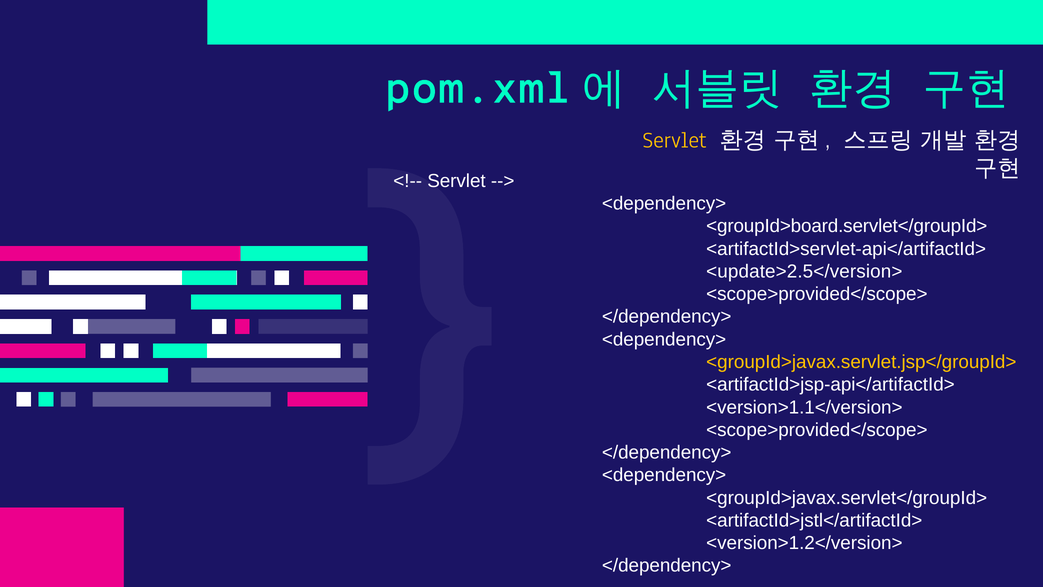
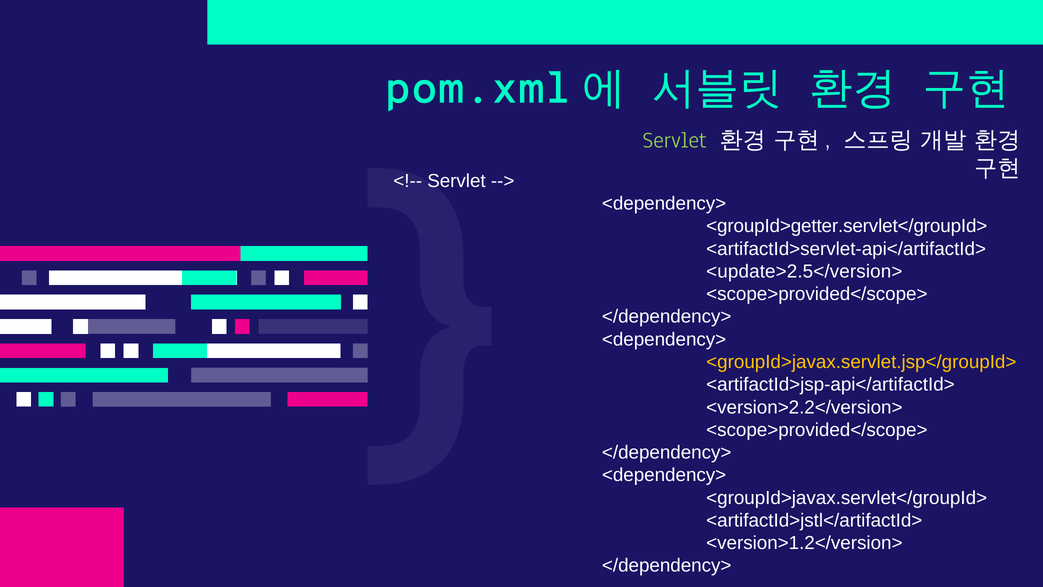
Servlet at (674, 140) colour: yellow -> light green
<groupId>board.servlet</groupId>: <groupId>board.servlet</groupId> -> <groupId>getter.servlet</groupId>
<version>1.1</version>: <version>1.1</version> -> <version>2.2</version>
